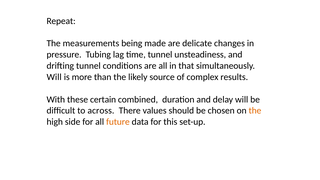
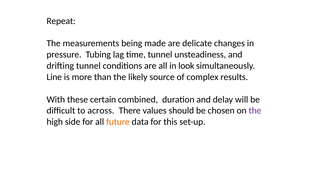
that: that -> look
Will at (54, 77): Will -> Line
the at (255, 111) colour: orange -> purple
